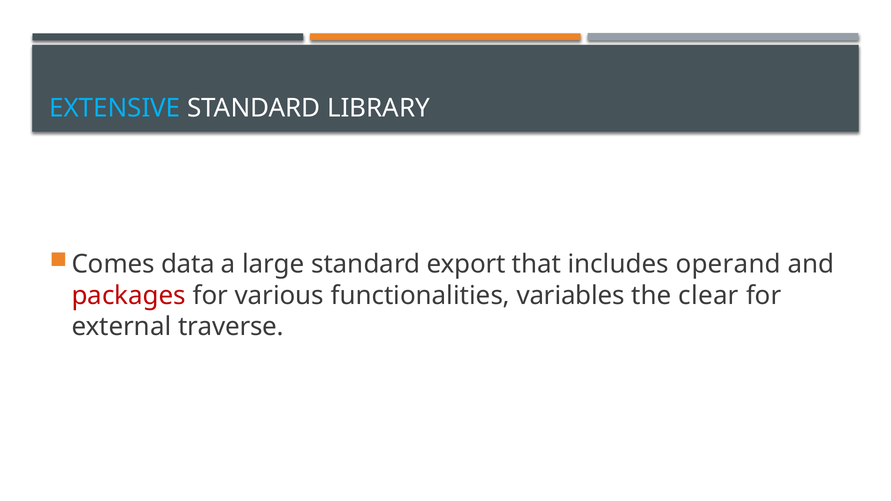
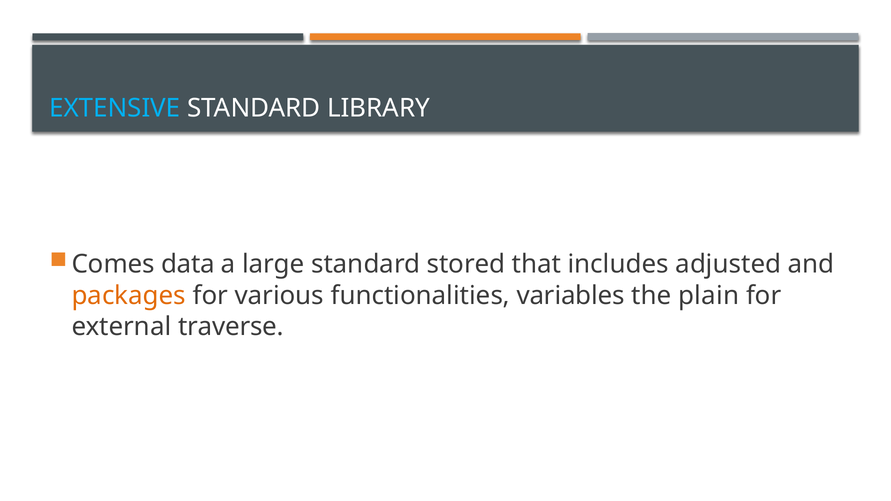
export: export -> stored
operand: operand -> adjusted
packages colour: red -> orange
clear: clear -> plain
